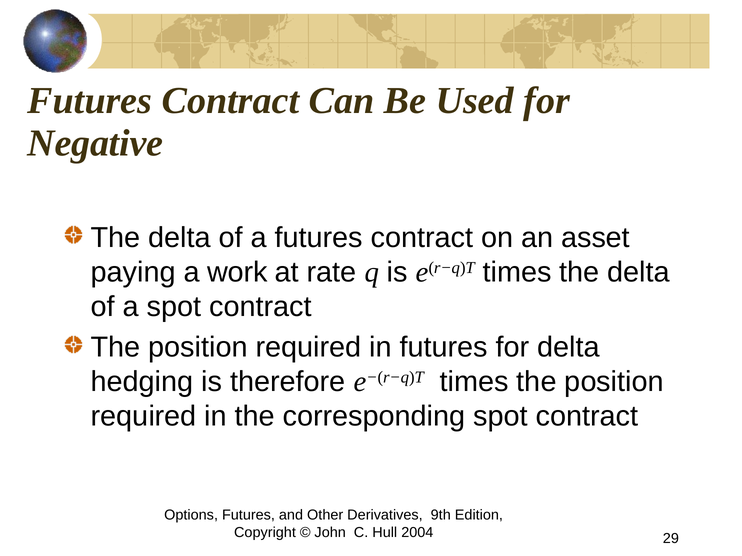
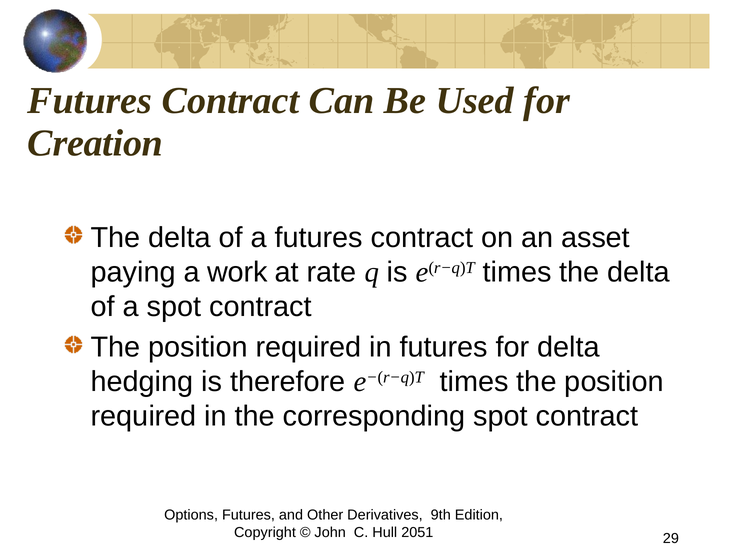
Negative: Negative -> Creation
2004: 2004 -> 2051
